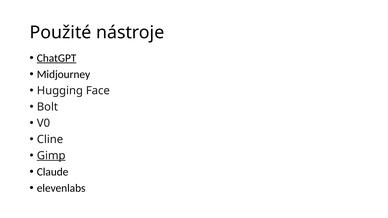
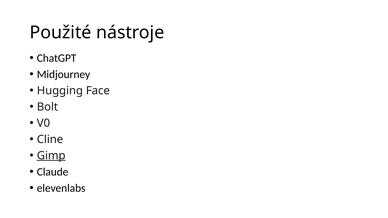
ChatGPT underline: present -> none
